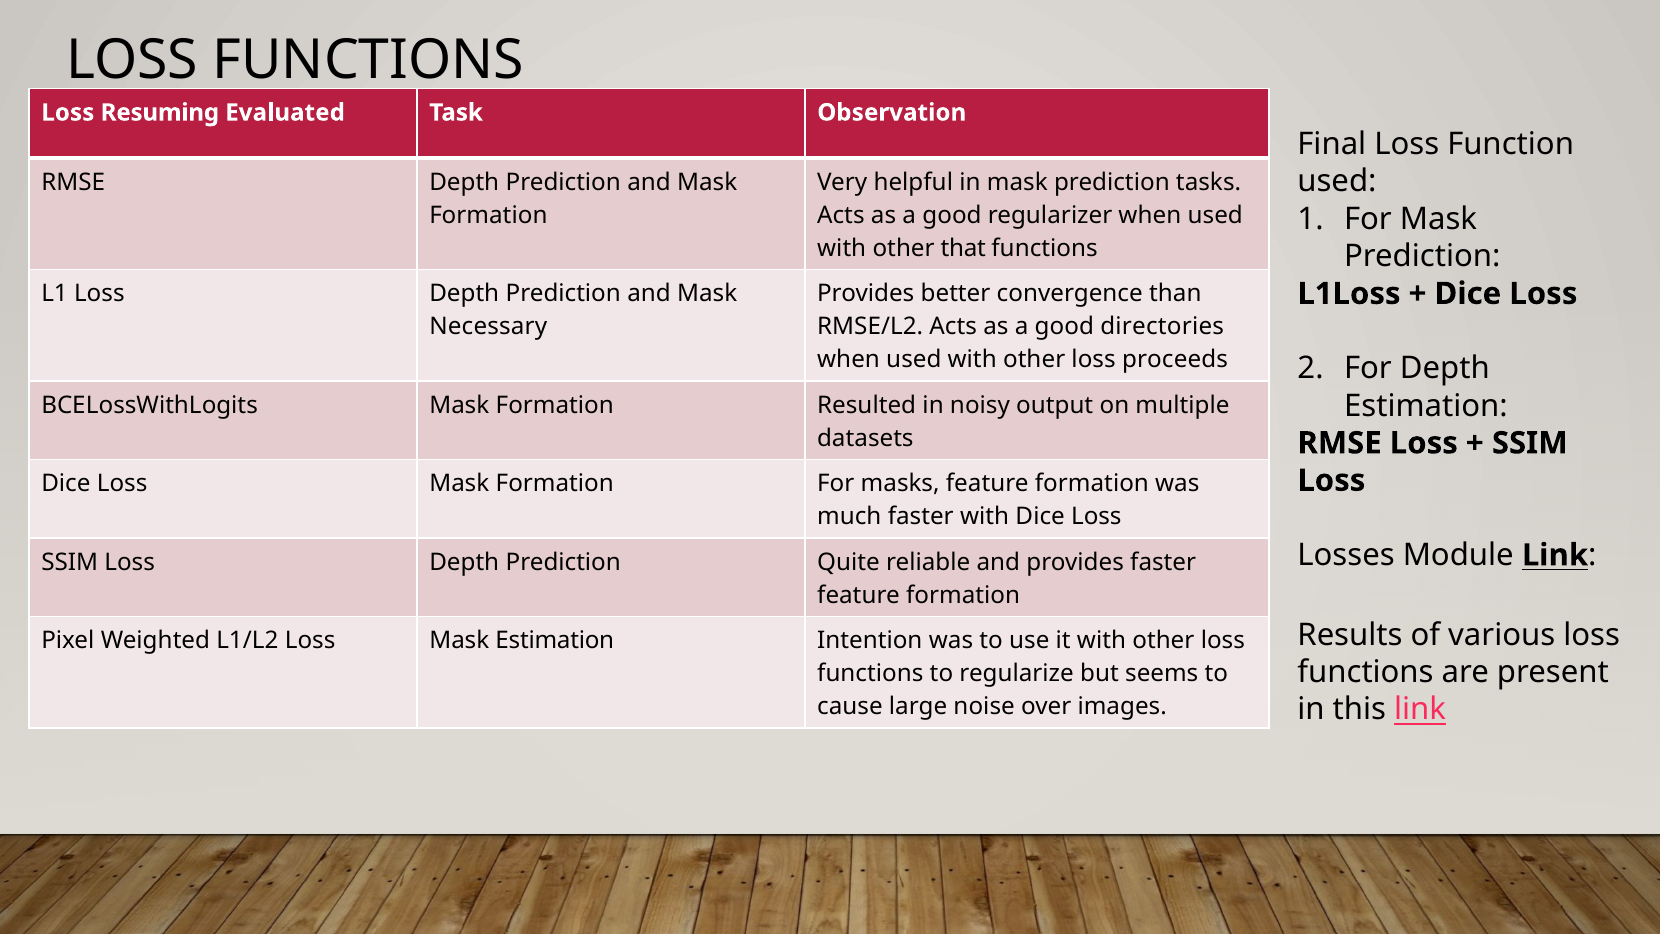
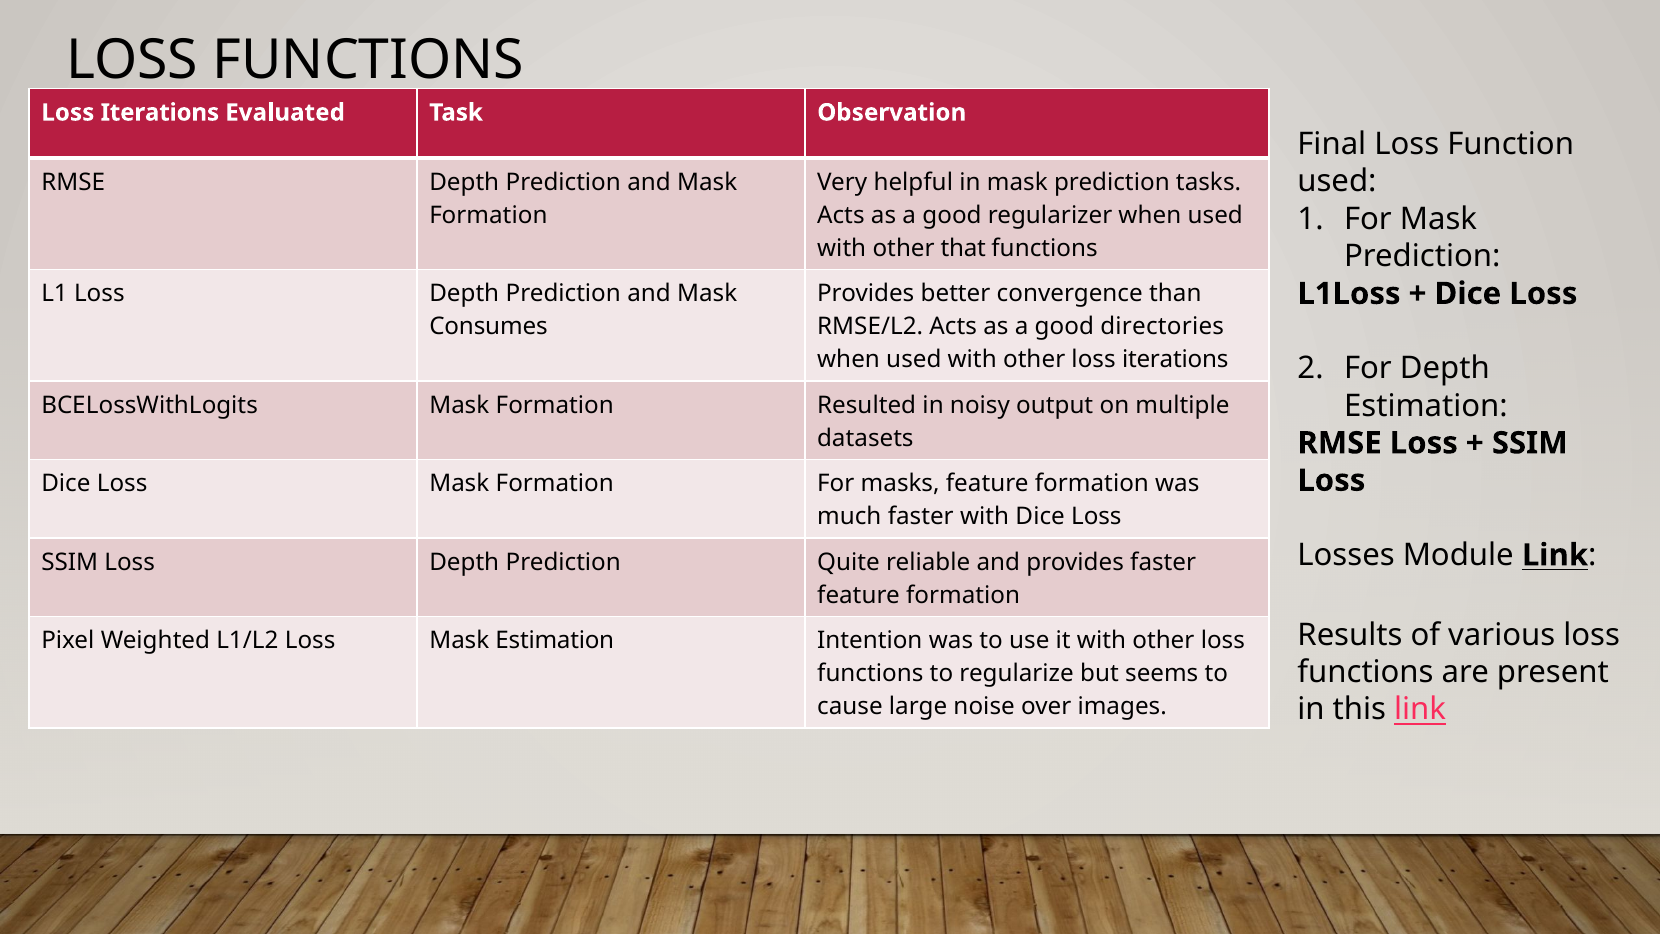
Resuming at (160, 113): Resuming -> Iterations
Necessary: Necessary -> Consumes
other loss proceeds: proceeds -> iterations
